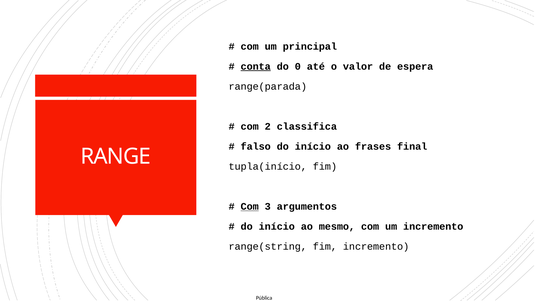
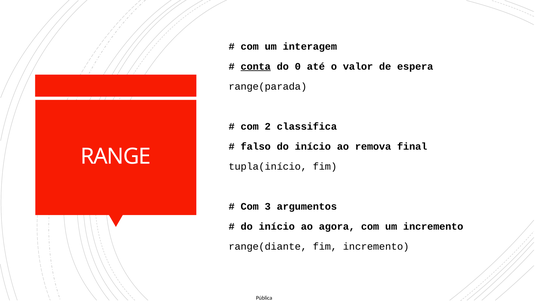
principal: principal -> interagem
frases: frases -> remova
Com at (250, 206) underline: present -> none
mesmo: mesmo -> agora
range(string: range(string -> range(diante
